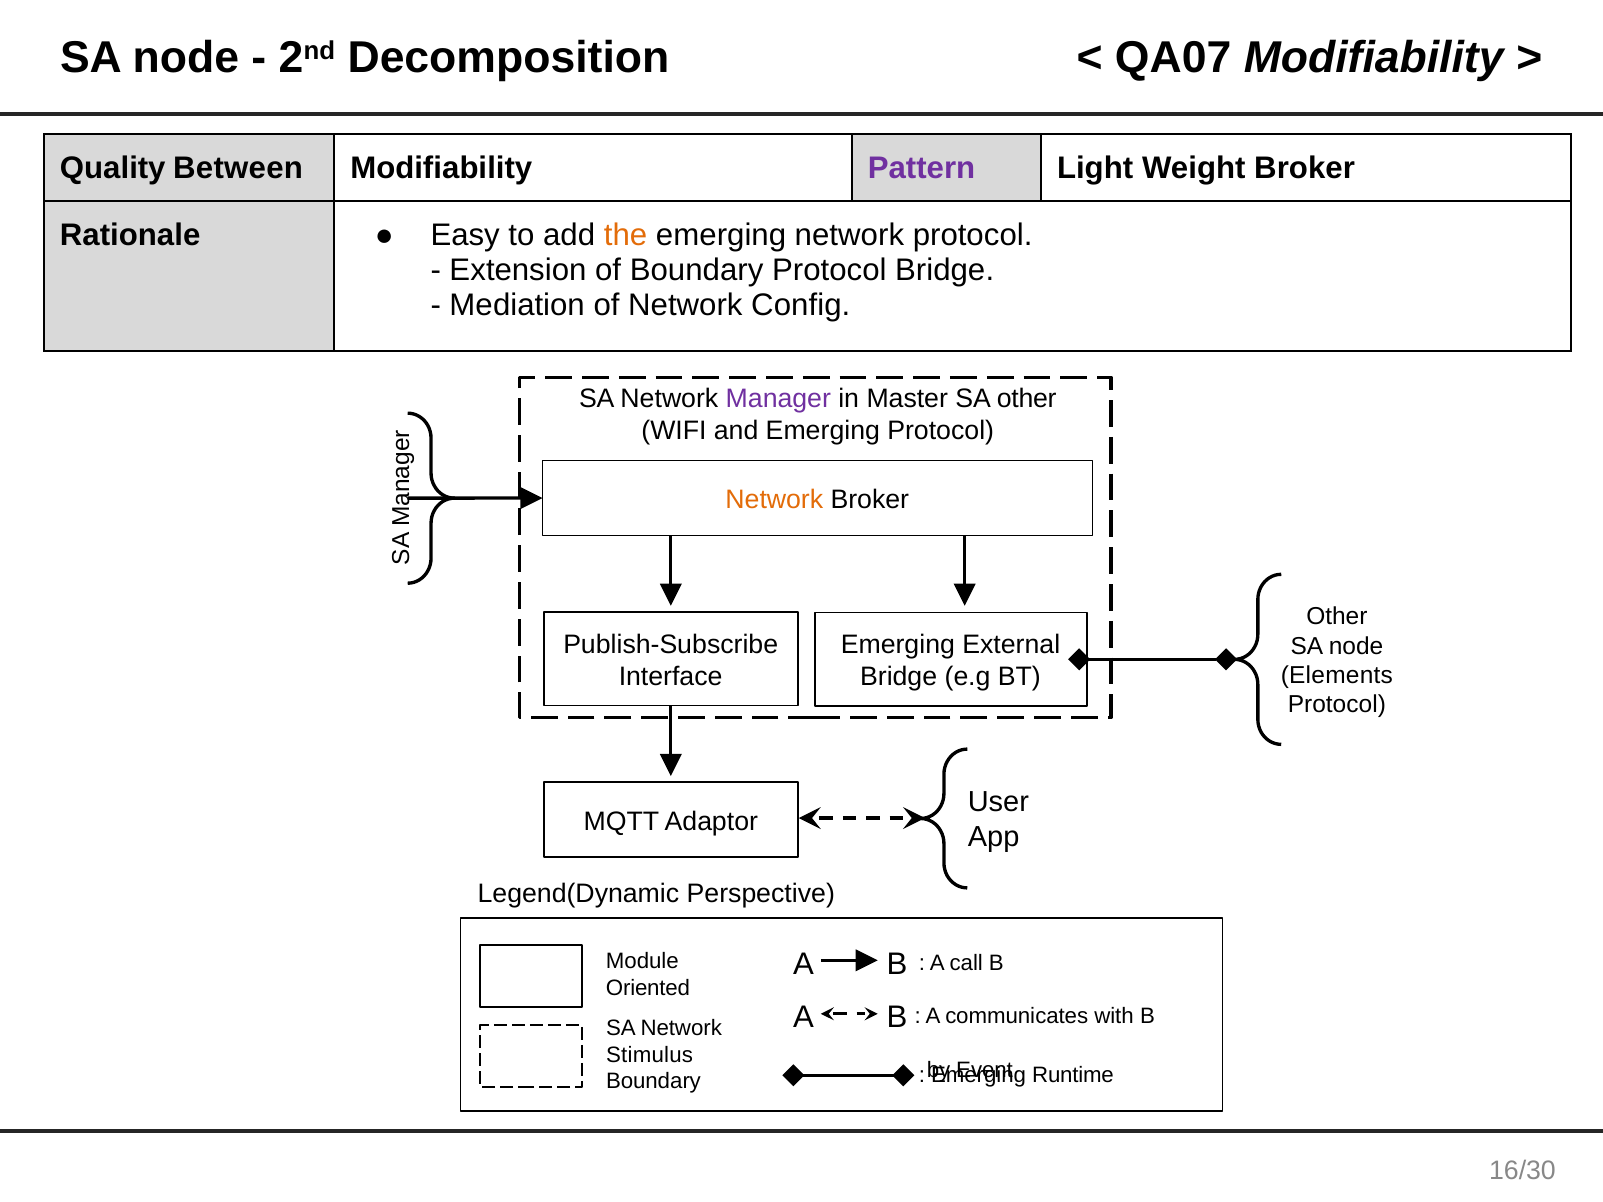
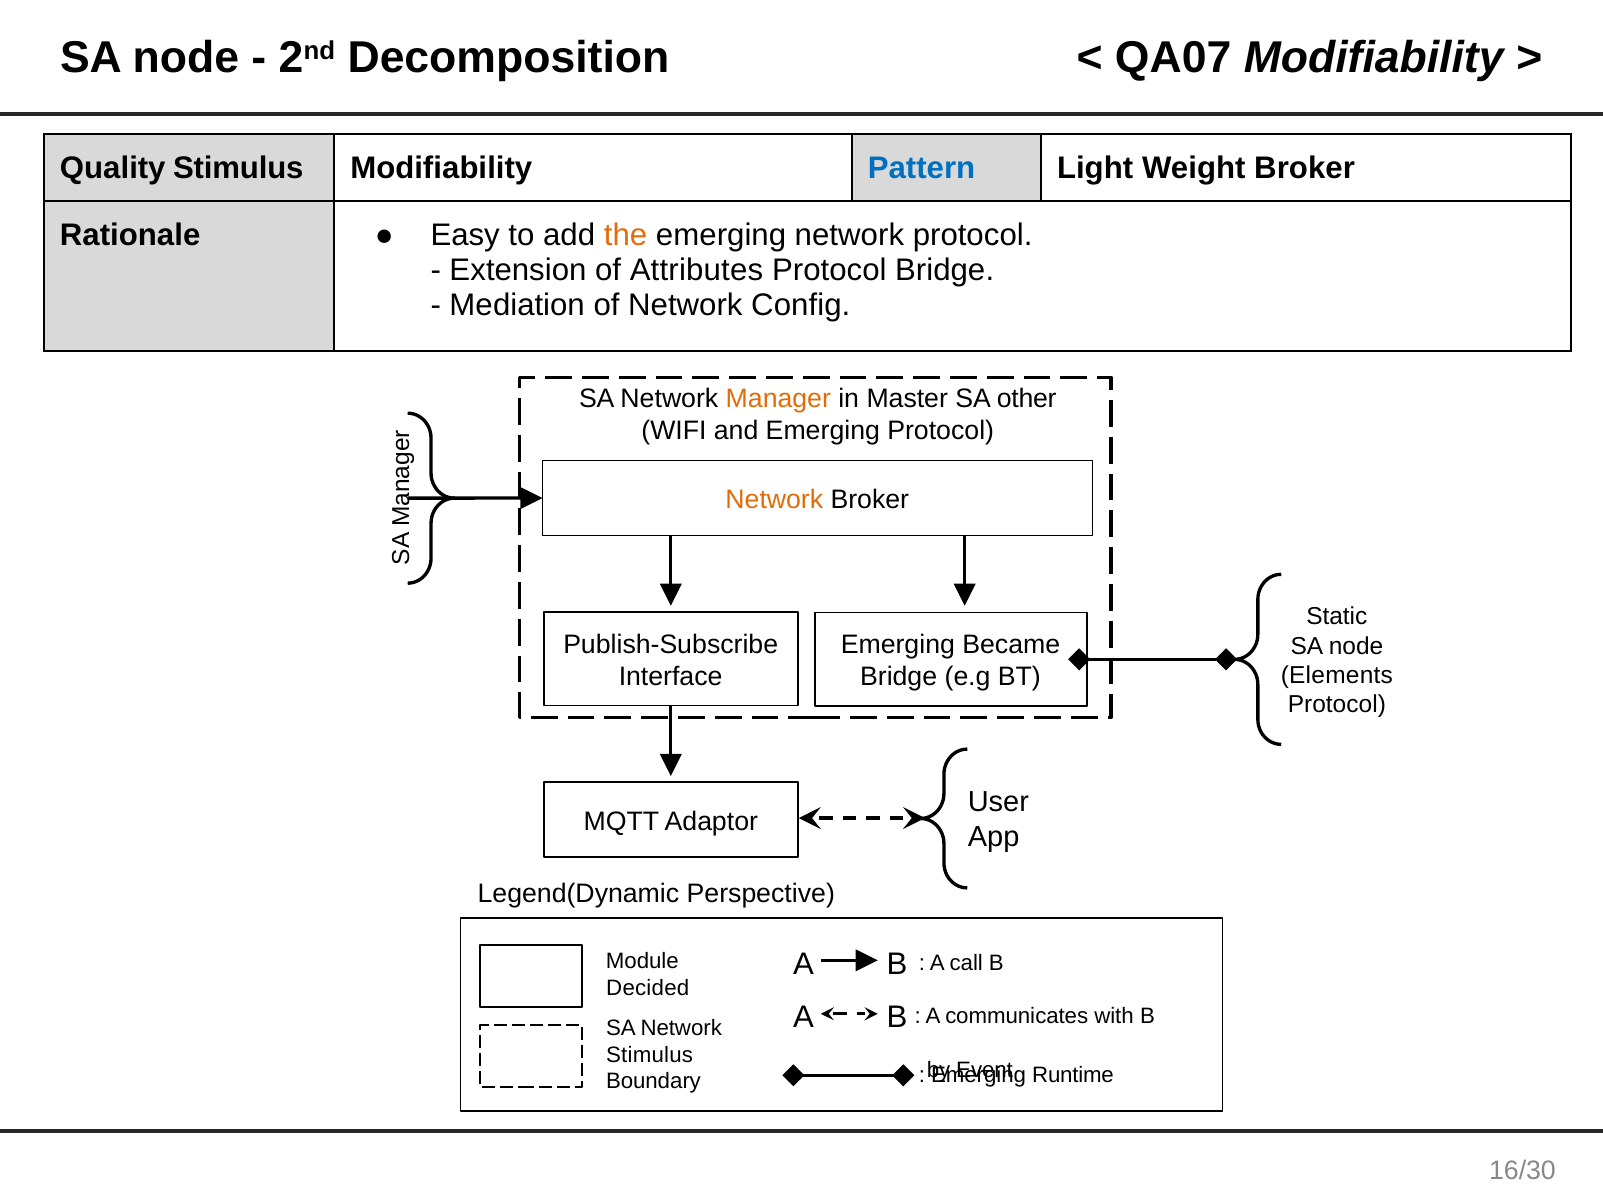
Quality Between: Between -> Stimulus
Pattern colour: purple -> blue
of Boundary: Boundary -> Attributes
Manager colour: purple -> orange
Other at (1337, 617): Other -> Static
External: External -> Became
Oriented: Oriented -> Decided
